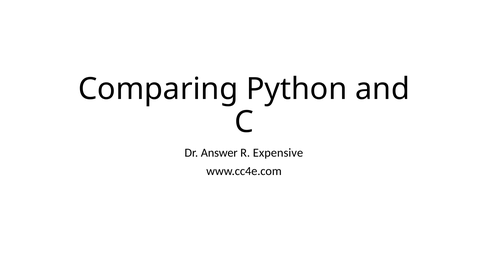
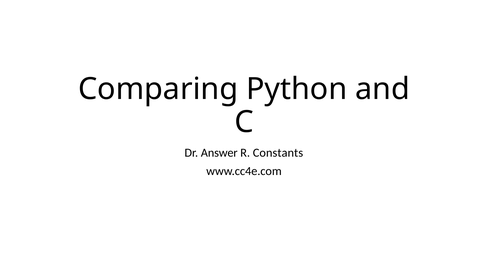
Expensive: Expensive -> Constants
